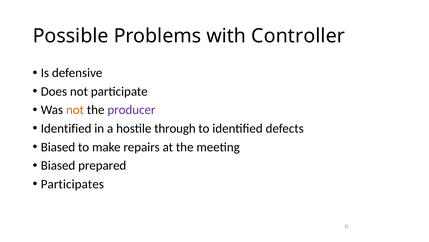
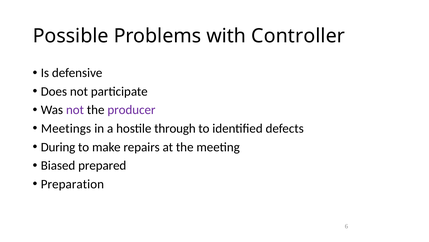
not at (75, 110) colour: orange -> purple
Identified at (66, 128): Identified -> Meetings
Biased at (58, 147): Biased -> During
Participates: Participates -> Preparation
